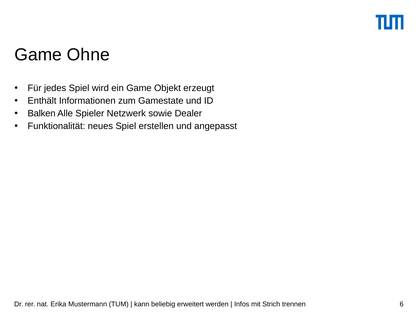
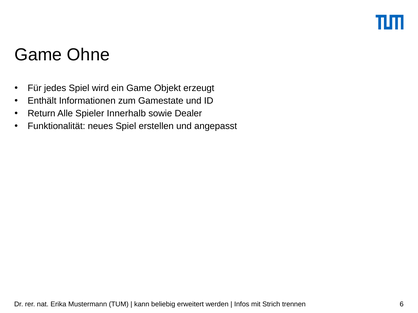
Balken: Balken -> Return
Netzwerk: Netzwerk -> Innerhalb
